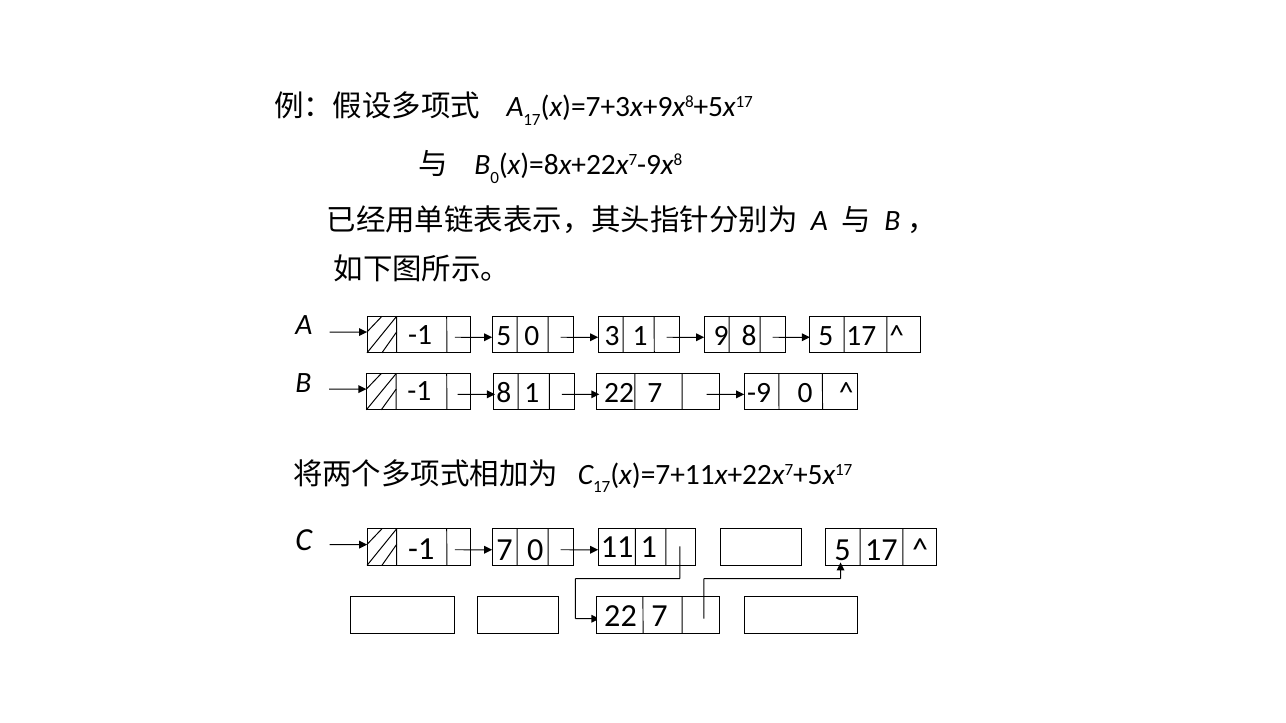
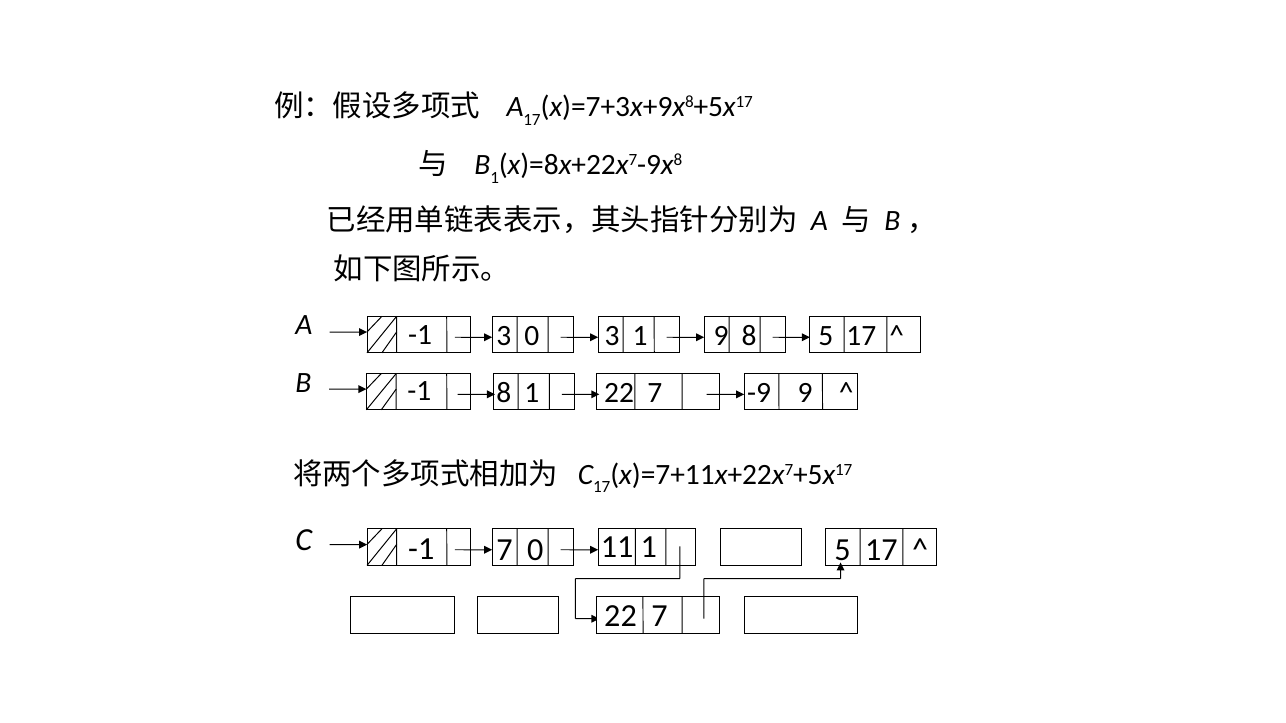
B 0: 0 -> 1
-1 5: 5 -> 3
-9 0: 0 -> 9
